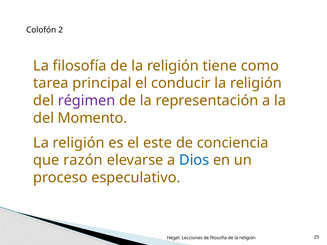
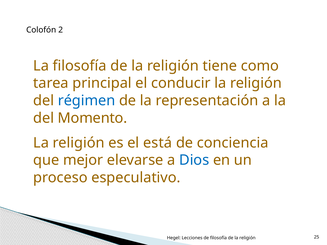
régimen colour: purple -> blue
este: este -> está
razón: razón -> mejor
